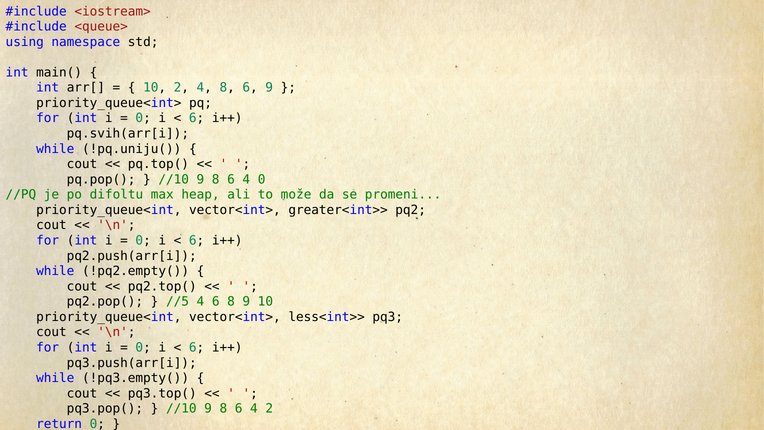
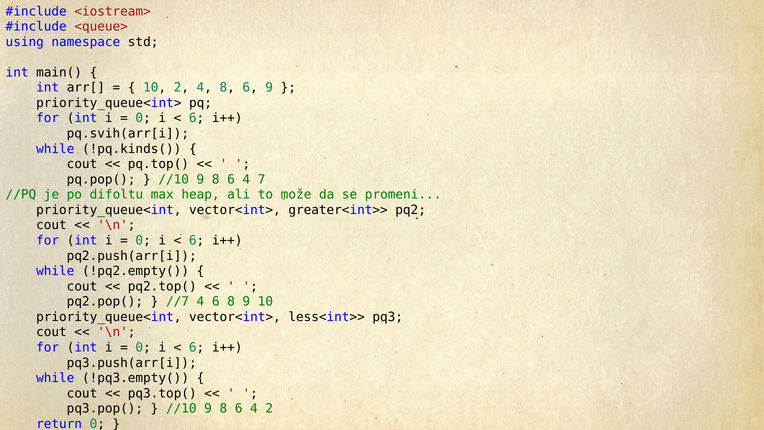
!pq.uniju(: !pq.uniju( -> !pq.kinds(
4 0: 0 -> 7
//5: //5 -> //7
